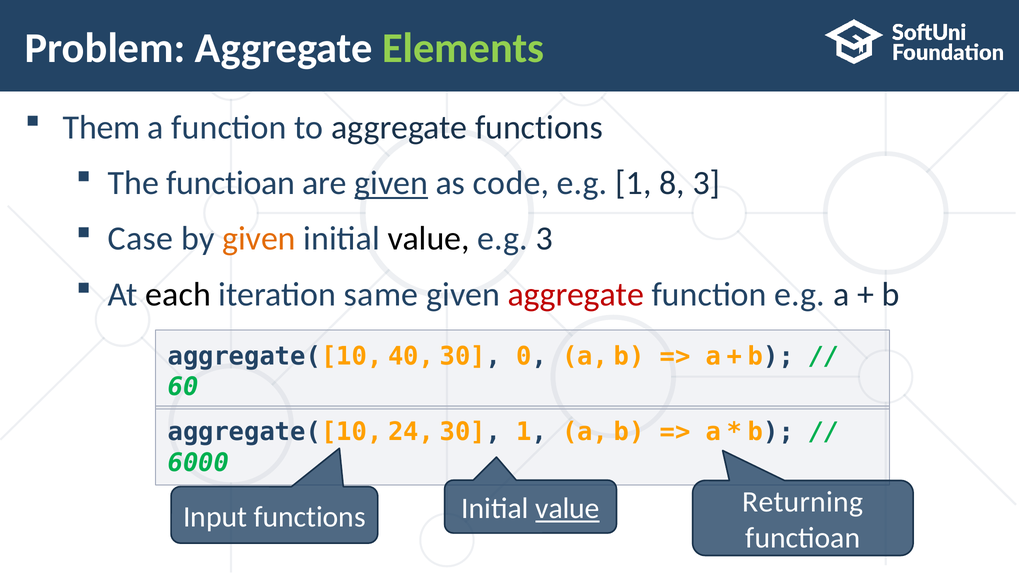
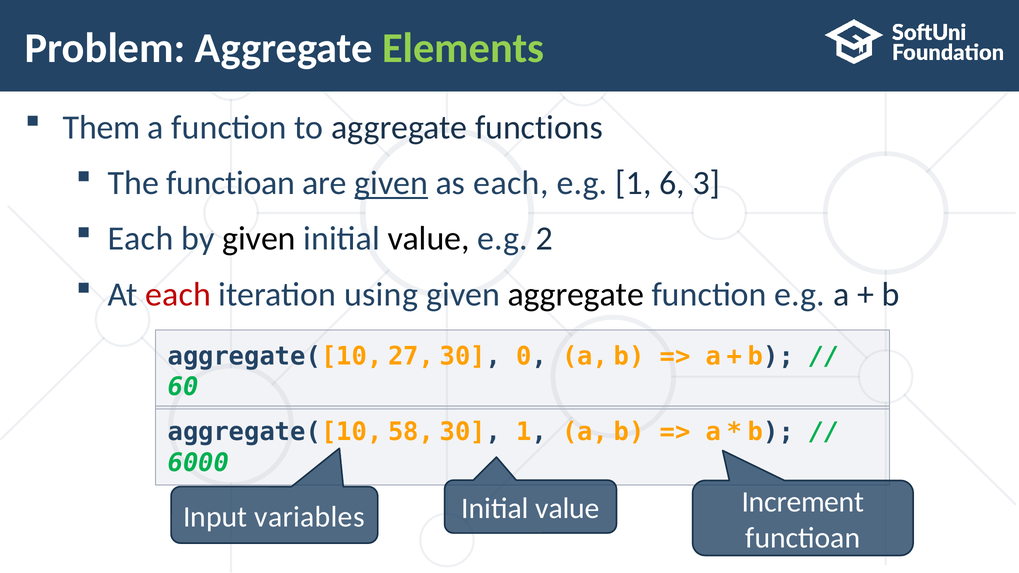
as code: code -> each
8: 8 -> 6
Case at (140, 239): Case -> Each
given at (259, 239) colour: orange -> black
e.g 3: 3 -> 2
each at (178, 294) colour: black -> red
same: same -> using
aggregate at (576, 294) colour: red -> black
40: 40 -> 27
24: 24 -> 58
Returning: Returning -> Increment
value at (568, 509) underline: present -> none
Input functions: functions -> variables
